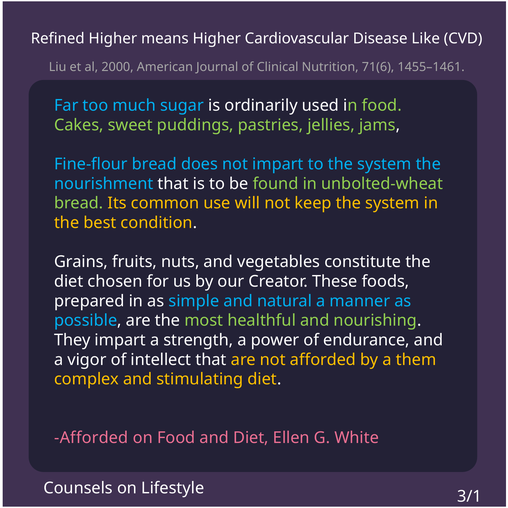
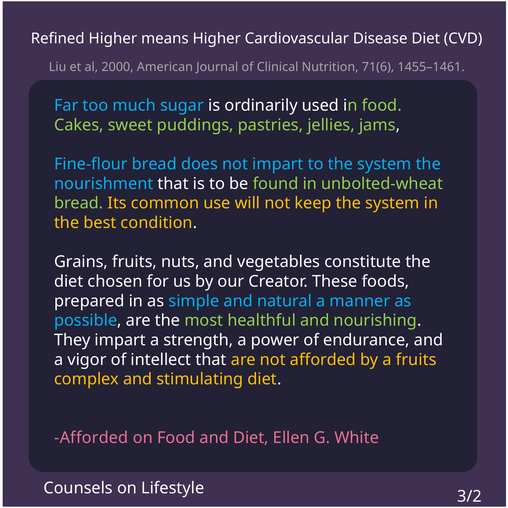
Disease Like: Like -> Diet
a them: them -> fruits
3/1: 3/1 -> 3/2
